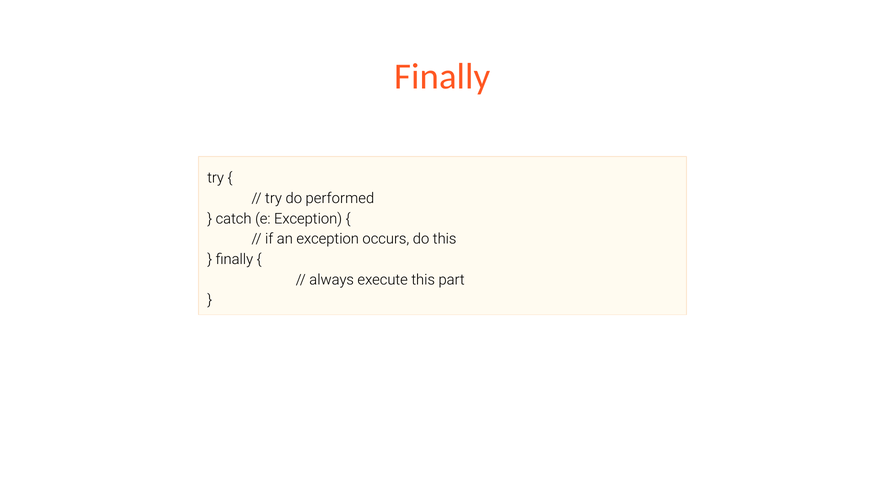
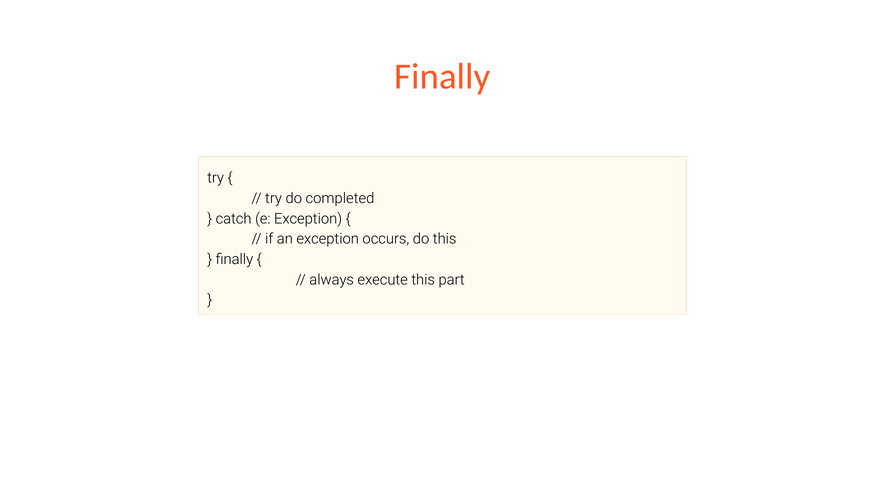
performed: performed -> completed
